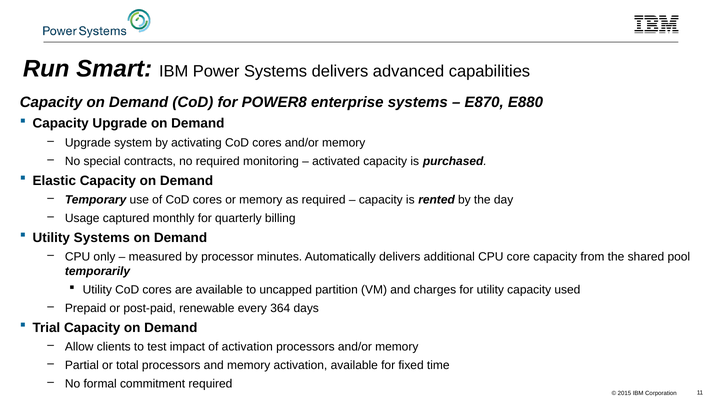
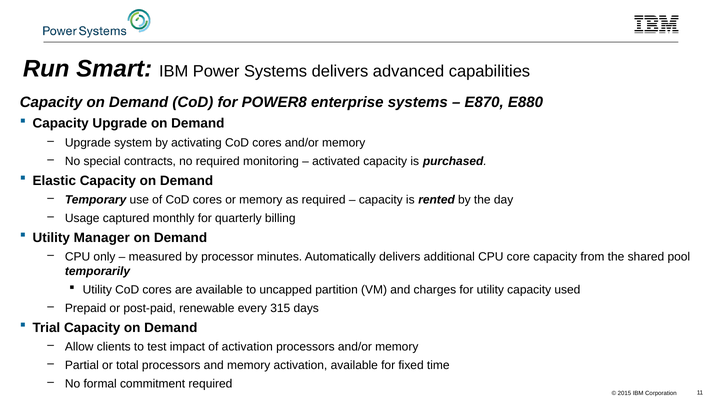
Utility Systems: Systems -> Manager
364: 364 -> 315
